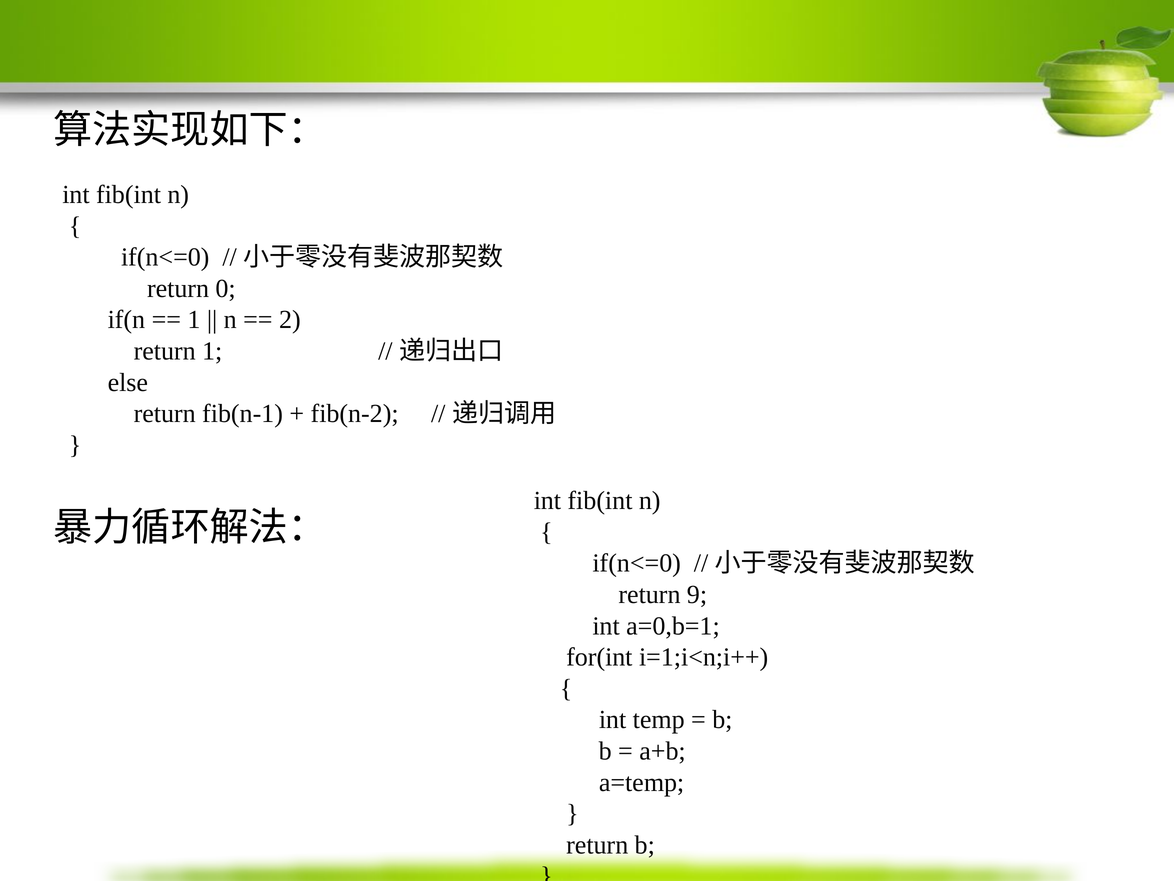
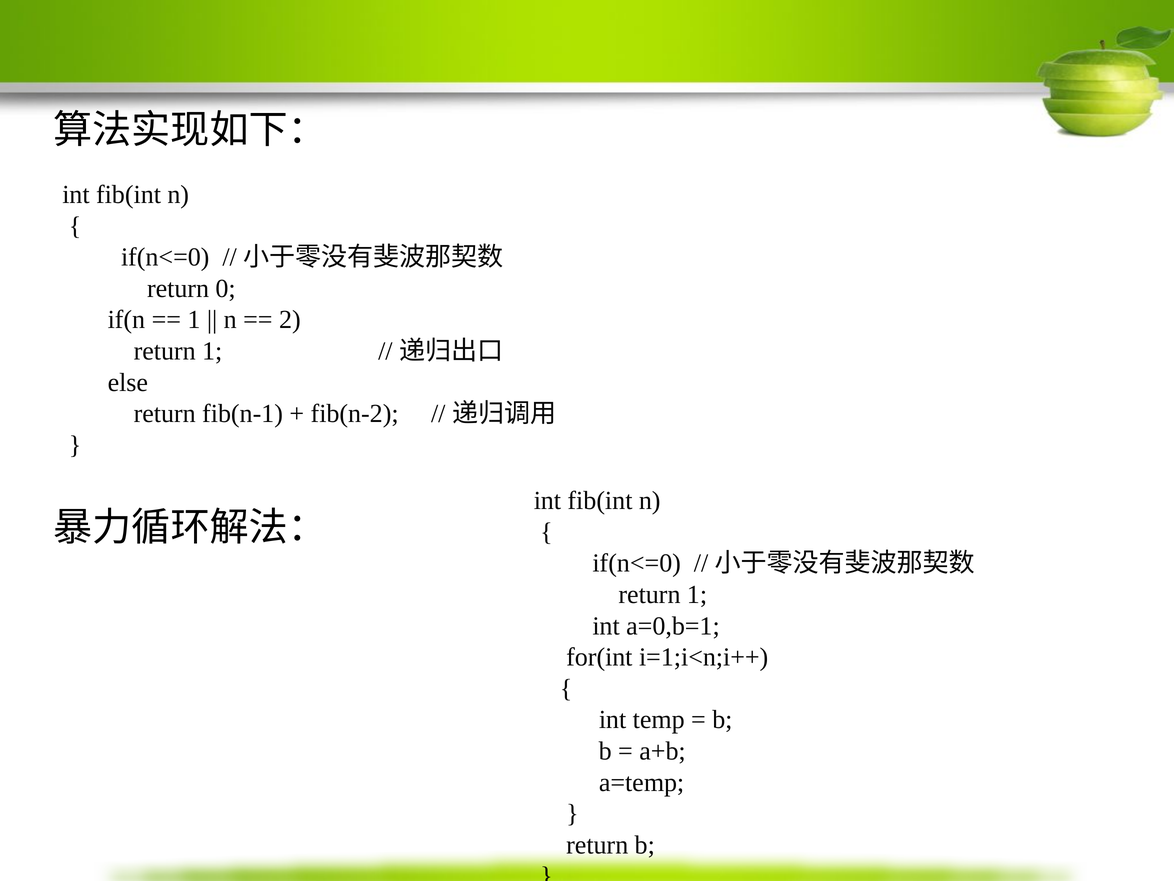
9 at (697, 594): 9 -> 1
